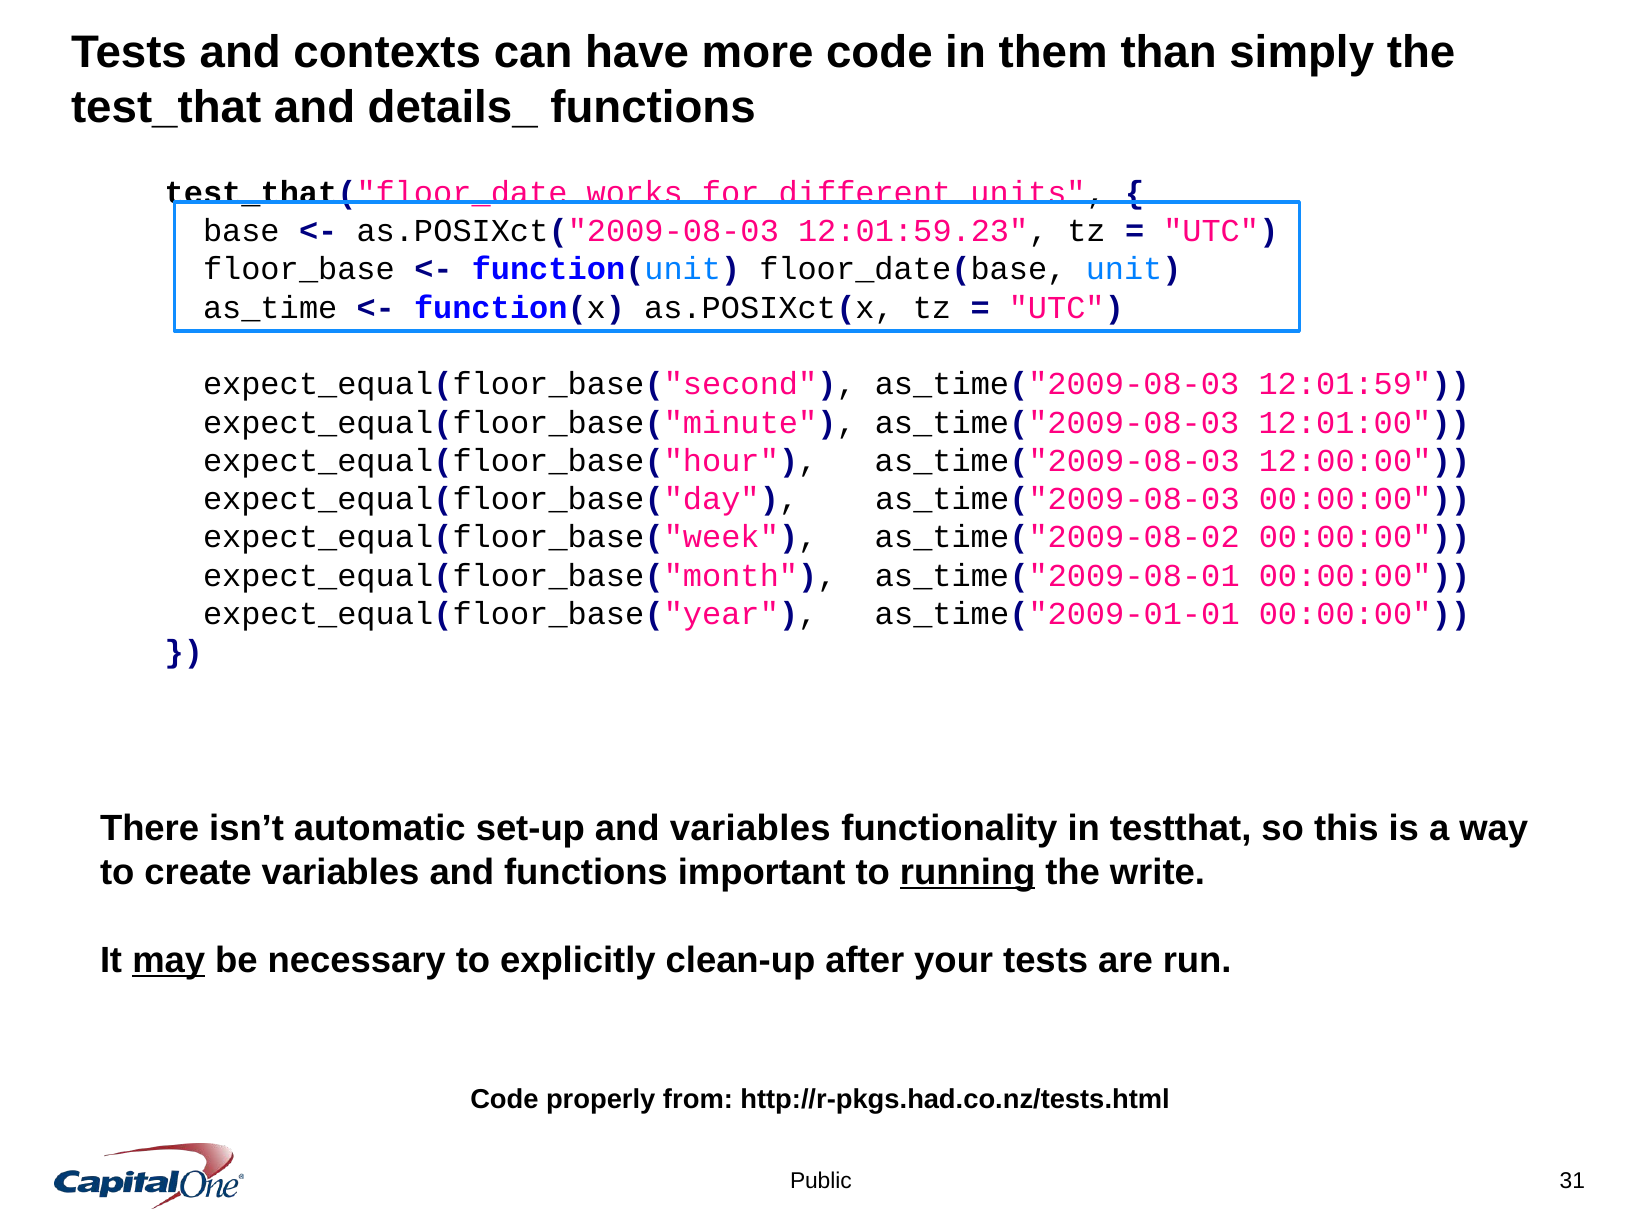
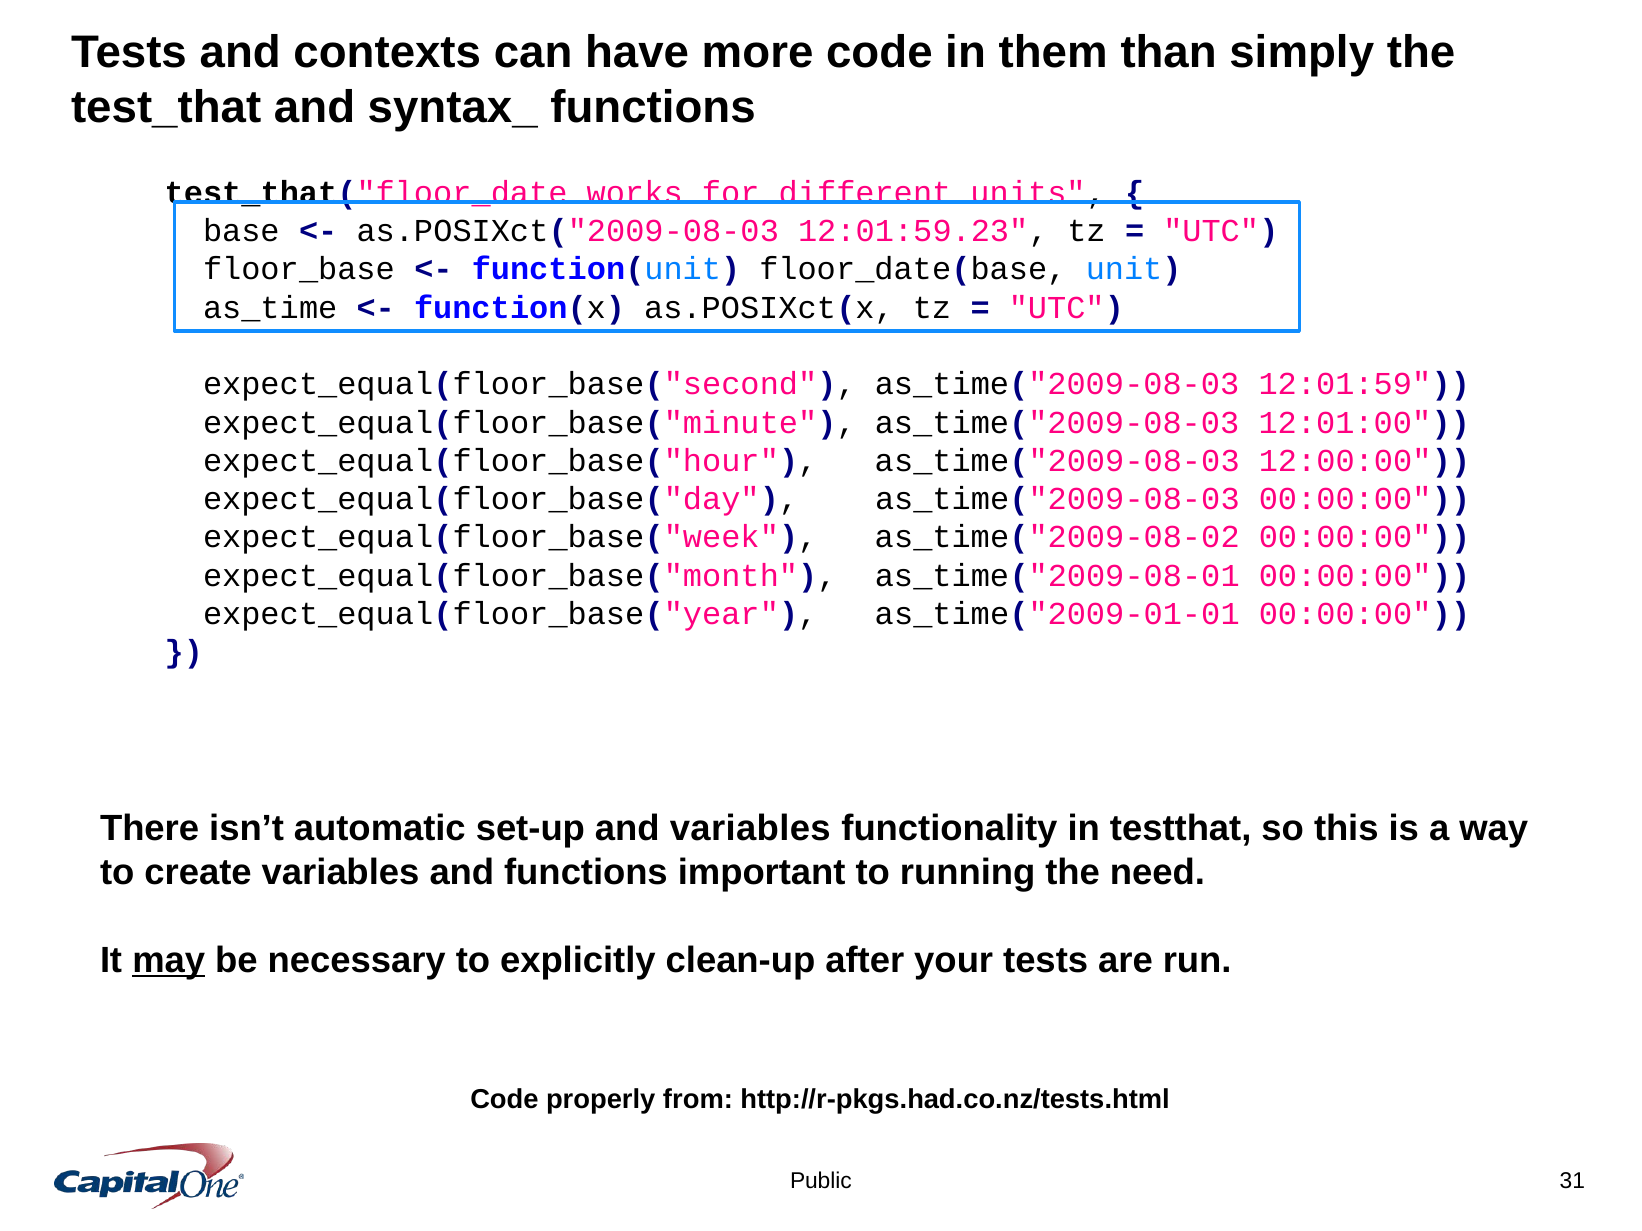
details_: details_ -> syntax_
running underline: present -> none
write: write -> need
